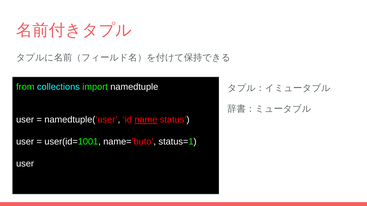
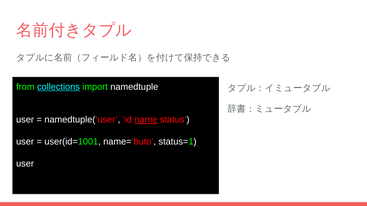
collections underline: none -> present
